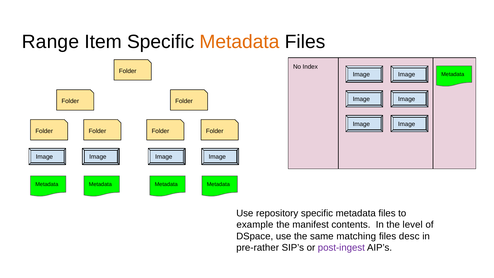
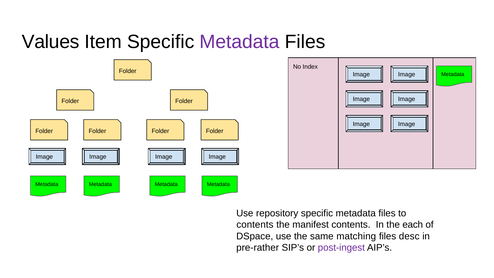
Range: Range -> Values
Metadata at (240, 42) colour: orange -> purple
example at (255, 225): example -> contents
level: level -> each
